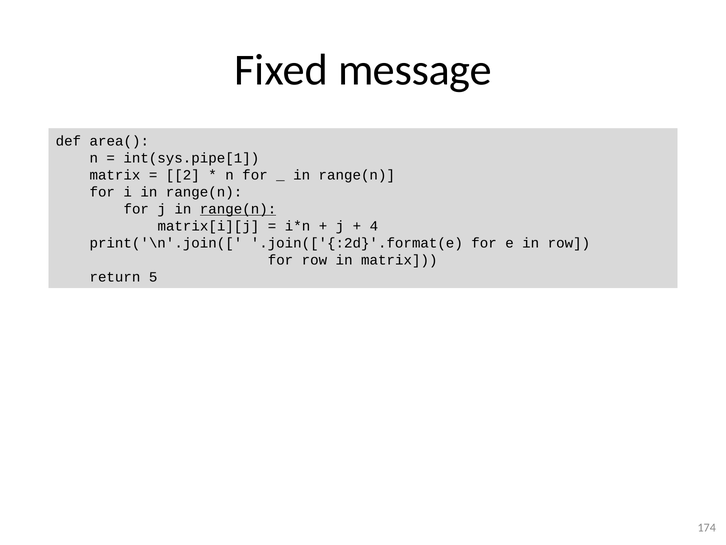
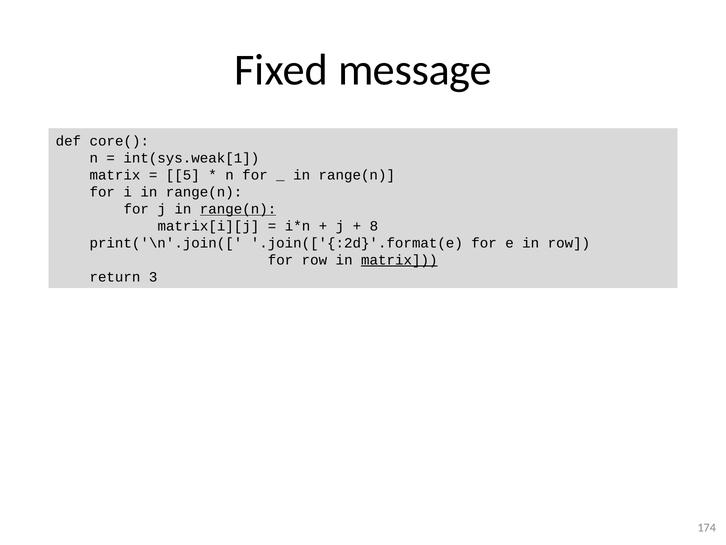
area(: area( -> core(
int(sys.pipe[1: int(sys.pipe[1 -> int(sys.weak[1
2: 2 -> 5
4: 4 -> 8
matrix at (399, 260) underline: none -> present
5: 5 -> 3
